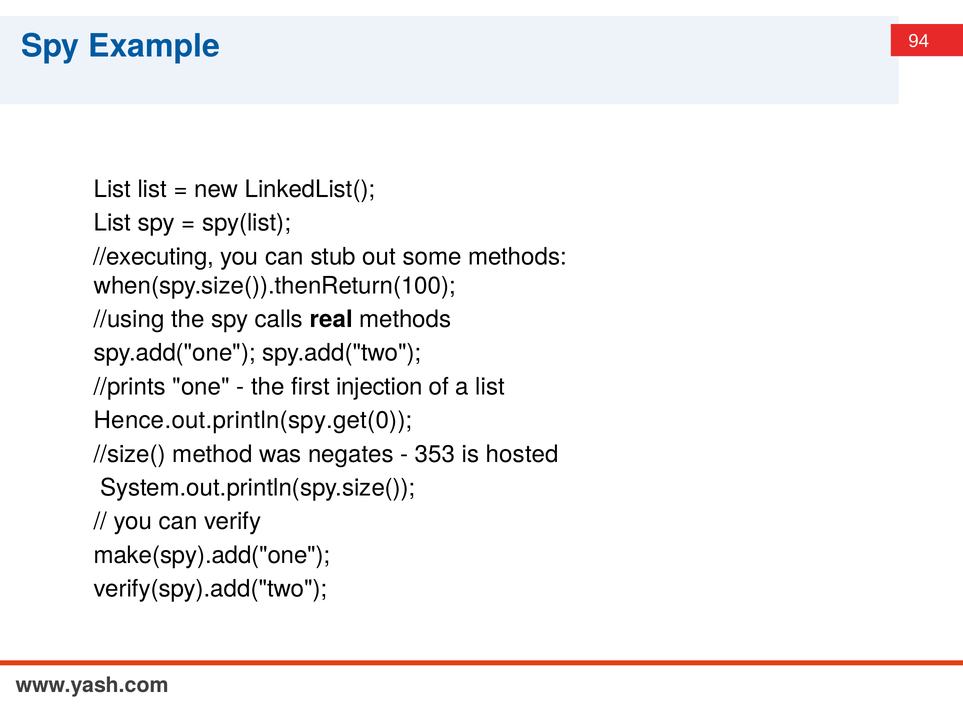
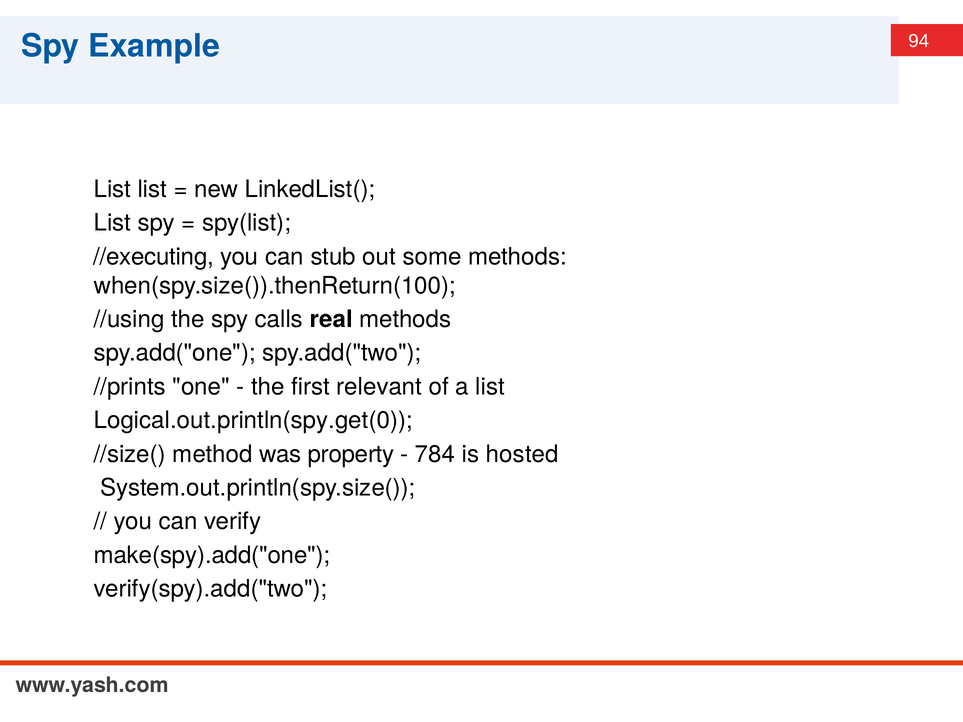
injection: injection -> relevant
Hence.out.println(spy.get(0: Hence.out.println(spy.get(0 -> Logical.out.println(spy.get(0
negates: negates -> property
353: 353 -> 784
